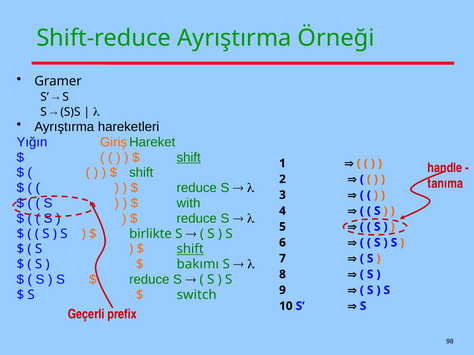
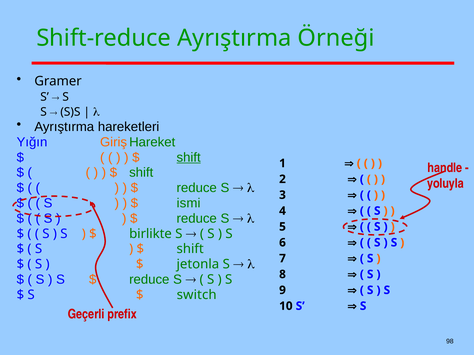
tanıma: tanıma -> yoluyla
with: with -> ismi
shift at (190, 249) underline: present -> none
bakımı: bakımı -> jetonla
